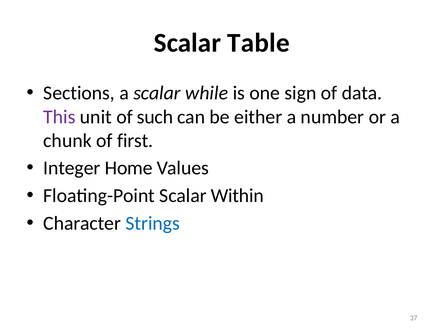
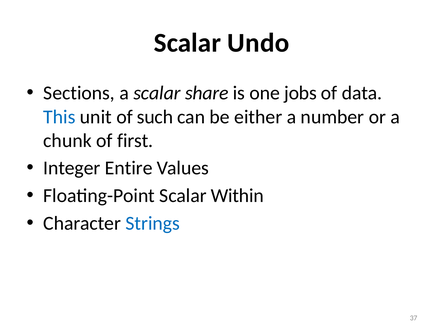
Table: Table -> Undo
while: while -> share
sign: sign -> jobs
This colour: purple -> blue
Home: Home -> Entire
